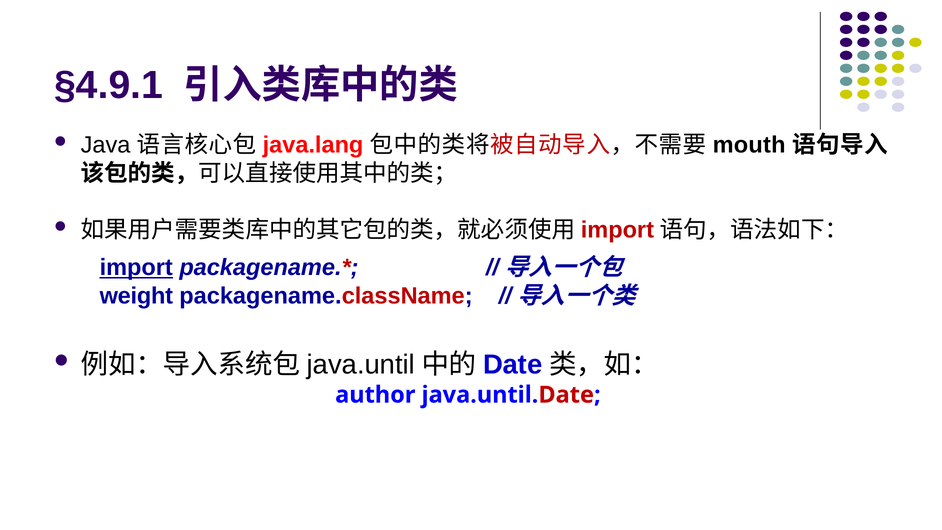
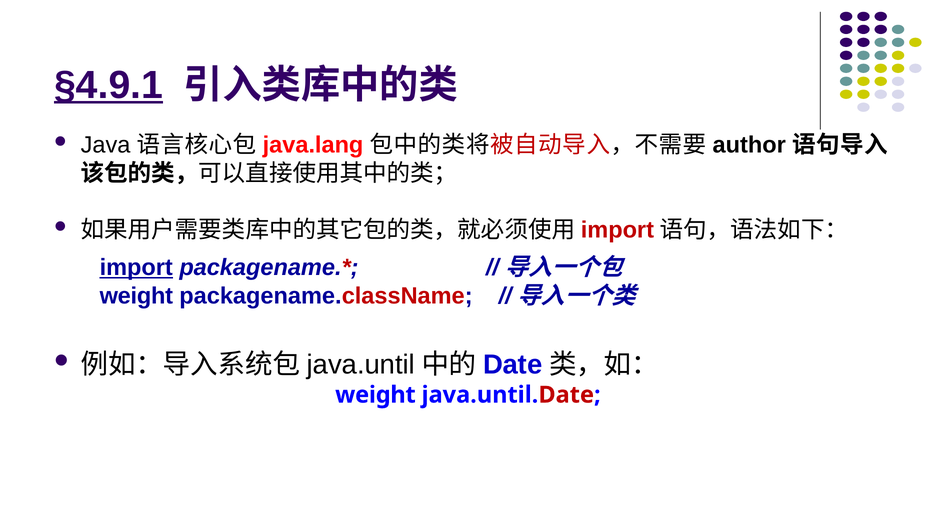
§4.9.1 underline: none -> present
mouth: mouth -> author
author at (375, 395): author -> weight
